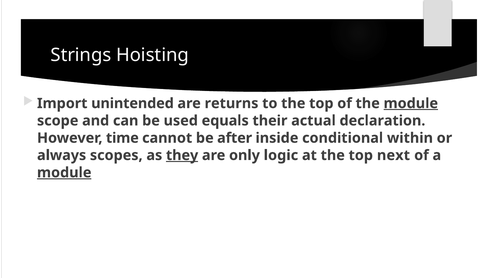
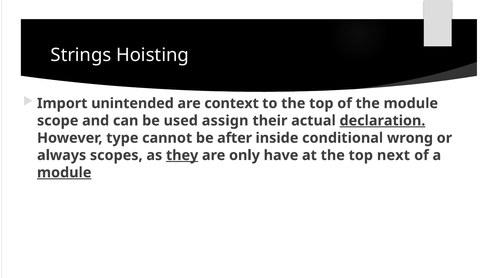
returns: returns -> context
module at (411, 104) underline: present -> none
equals: equals -> assign
declaration underline: none -> present
time: time -> type
within: within -> wrong
logic: logic -> have
